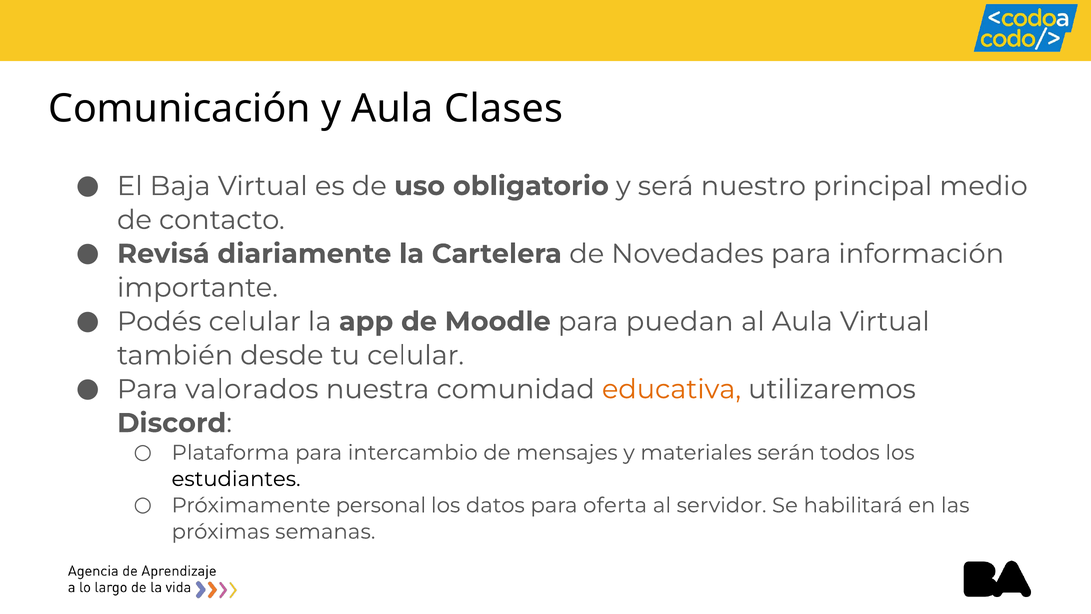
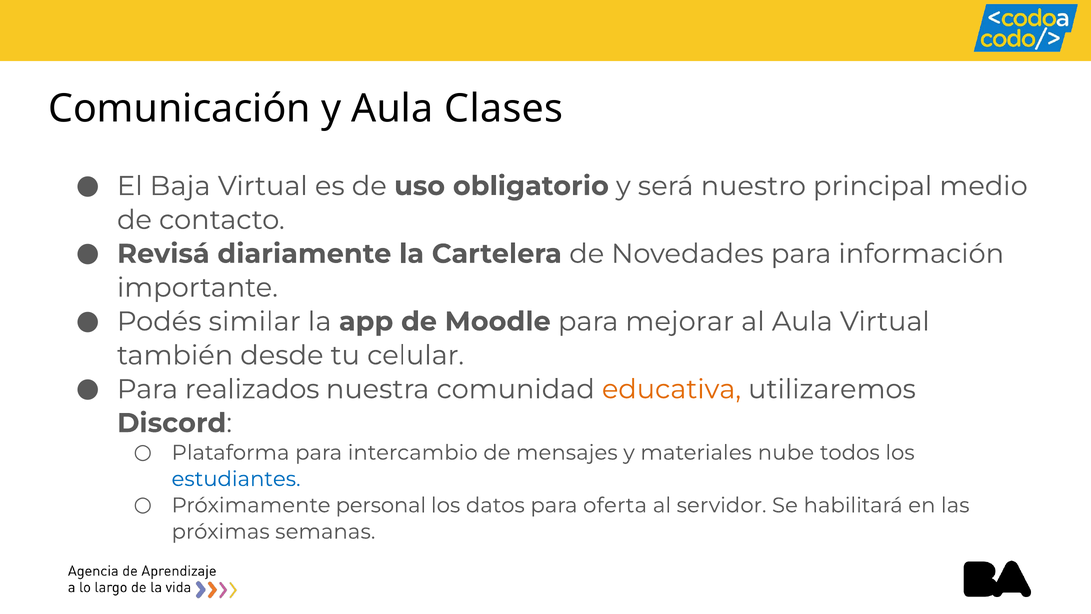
Podés celular: celular -> similar
puedan: puedan -> mejorar
valorados: valorados -> realizados
serán: serán -> nube
estudiantes colour: black -> blue
